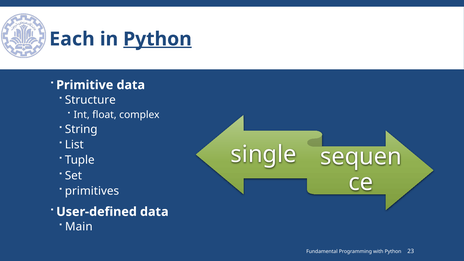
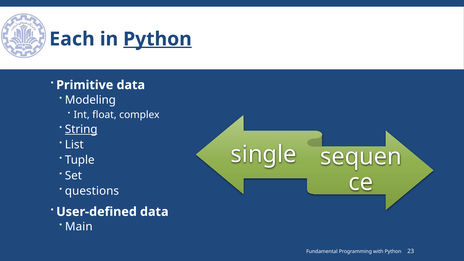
Structure: Structure -> Modeling
String underline: none -> present
primitives: primitives -> questions
